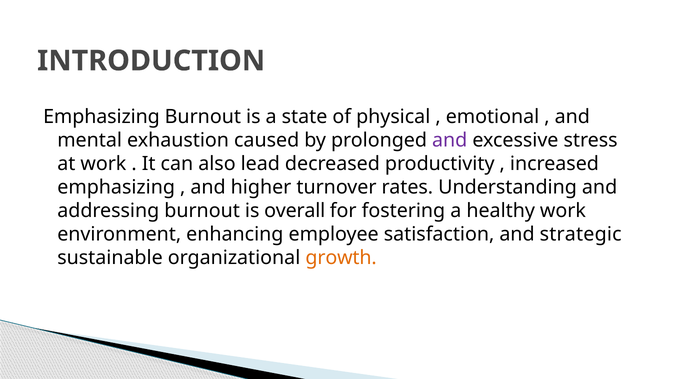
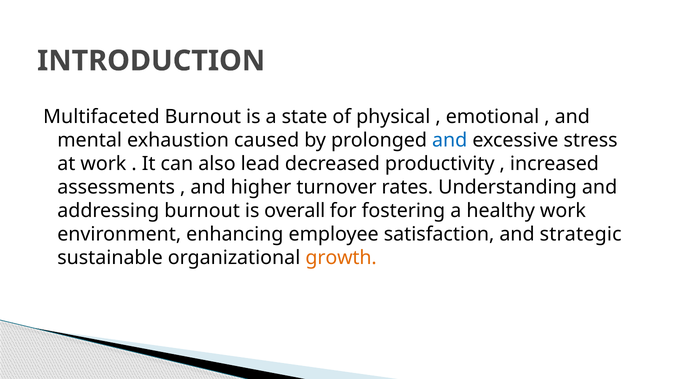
Emphasizing at (101, 117): Emphasizing -> Multifaceted
and at (450, 140) colour: purple -> blue
emphasizing at (116, 187): emphasizing -> assessments
